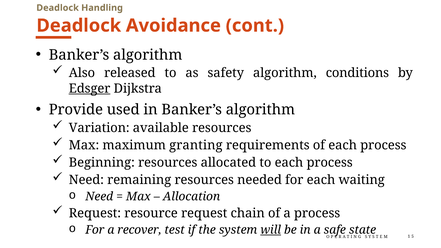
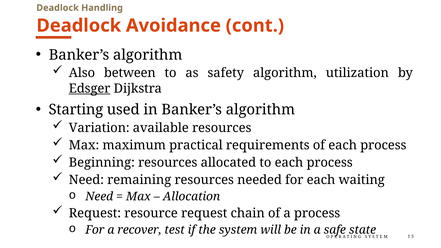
released: released -> between
conditions: conditions -> utilization
Provide: Provide -> Starting
granting: granting -> practical
will underline: present -> none
